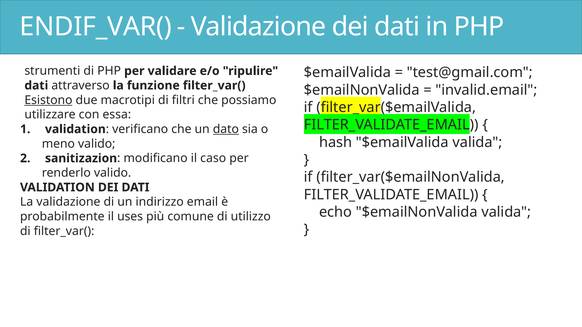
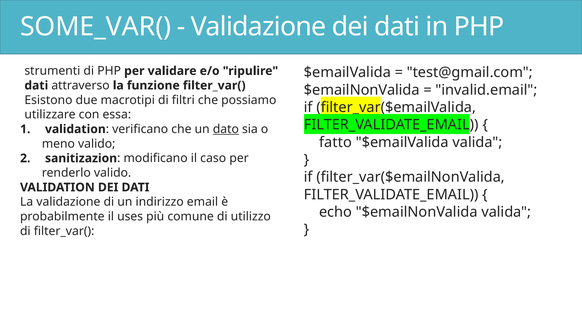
ENDIF_VAR(: ENDIF_VAR( -> SOME_VAR(
Esistono underline: present -> none
hash: hash -> fatto
